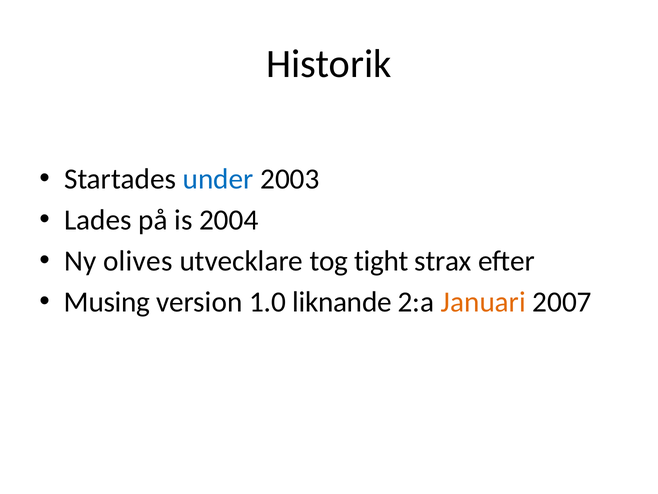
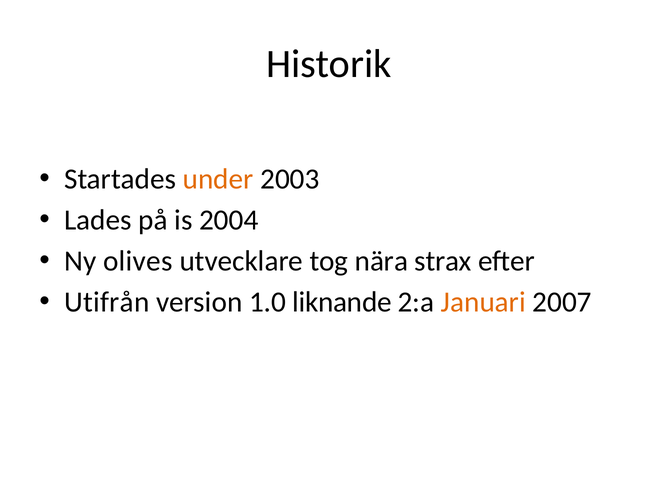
under colour: blue -> orange
tight: tight -> nära
Musing: Musing -> Utifrån
